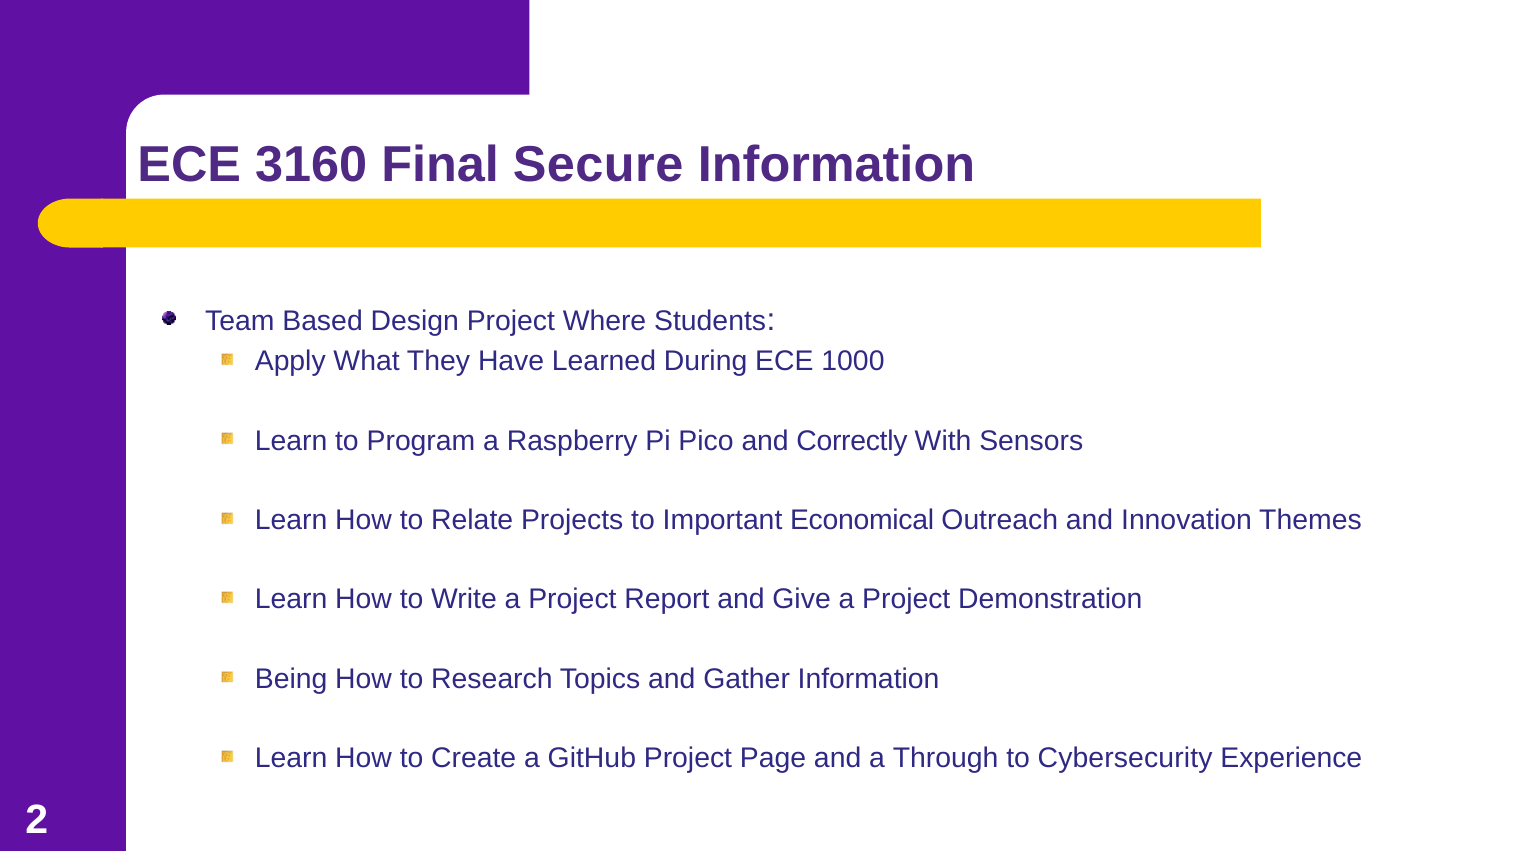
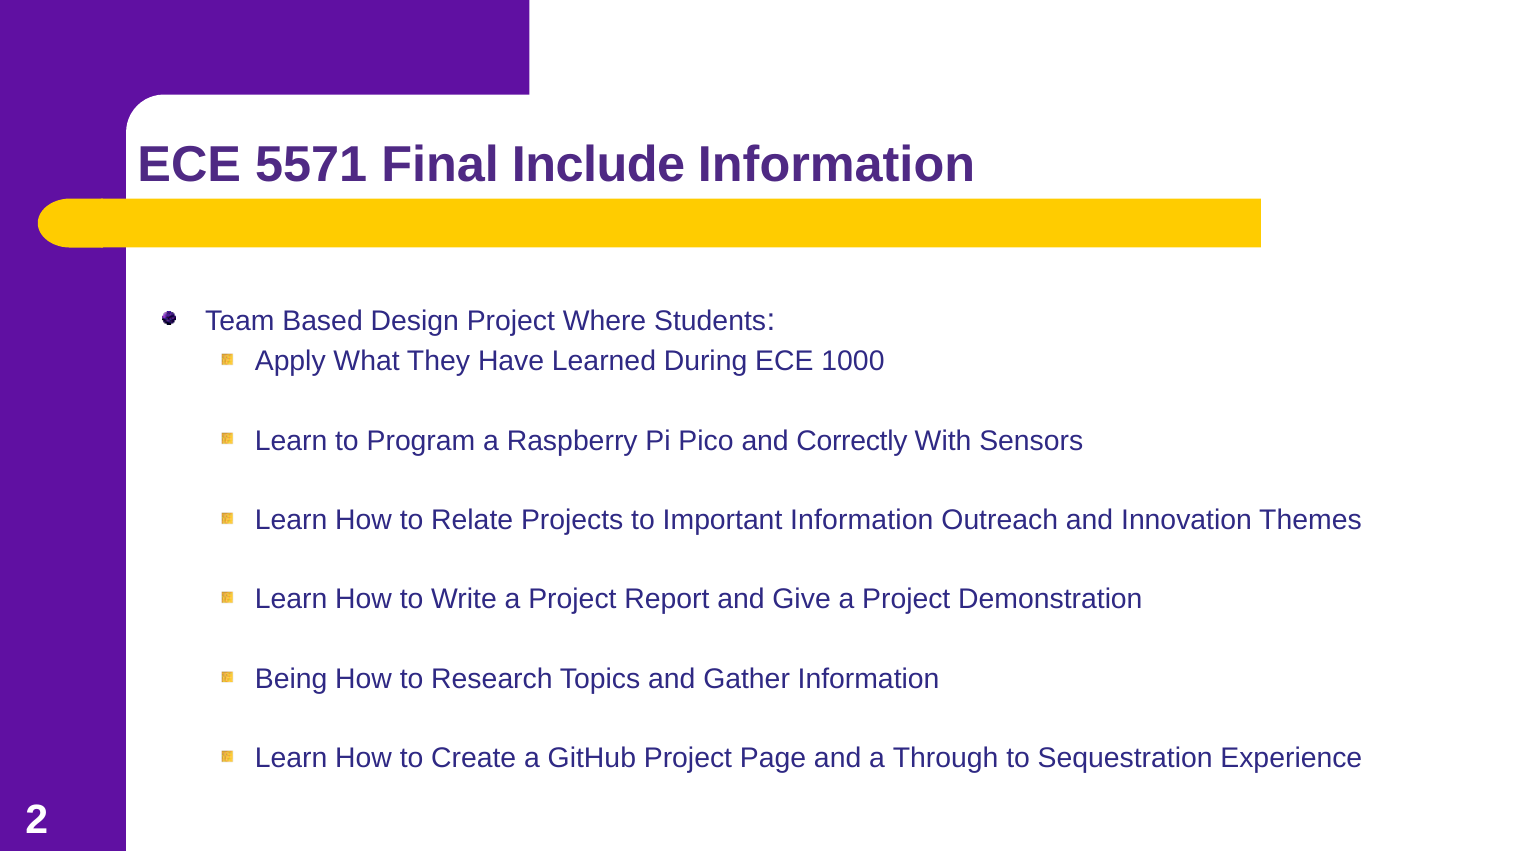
3160: 3160 -> 5571
Secure: Secure -> Include
Important Economical: Economical -> Information
Cybersecurity: Cybersecurity -> Sequestration
